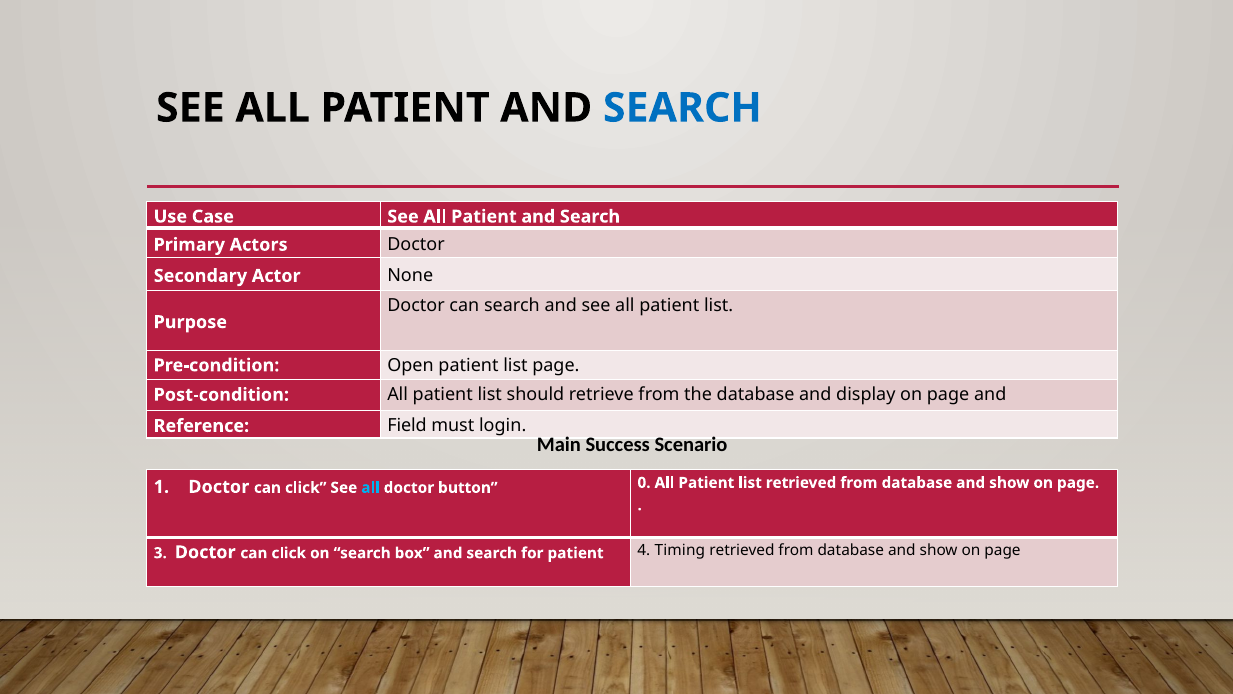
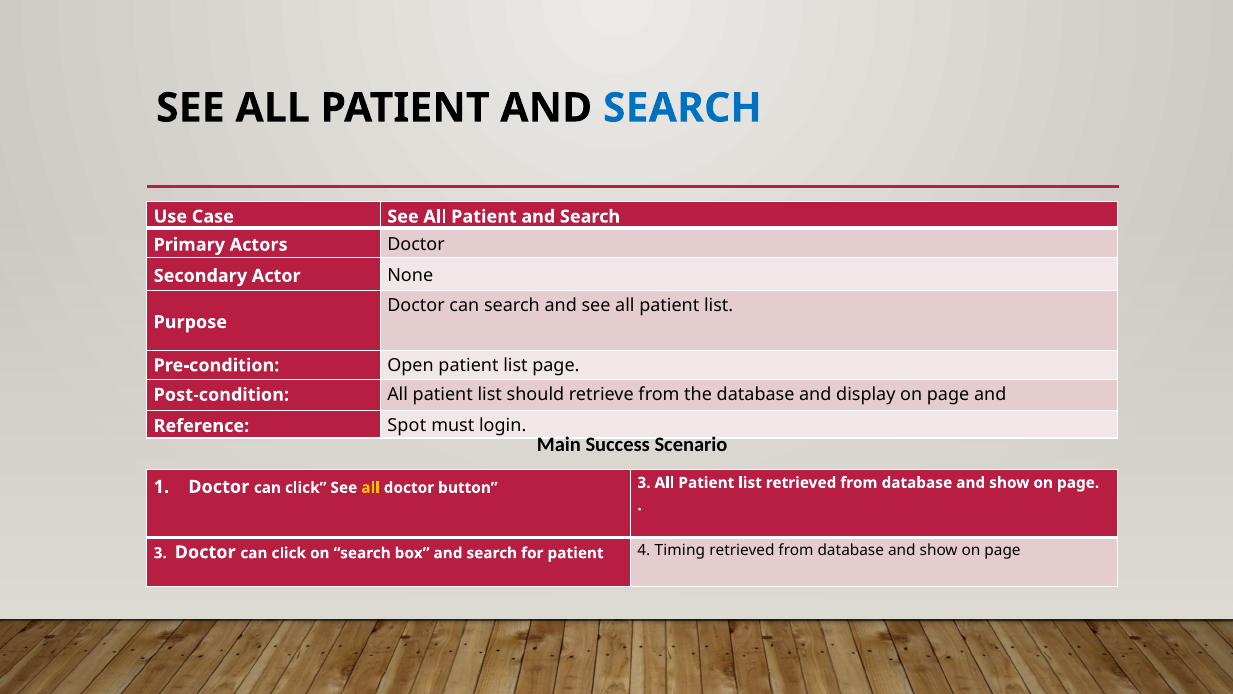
Field: Field -> Spot
all at (371, 487) colour: light blue -> yellow
button 0: 0 -> 3
